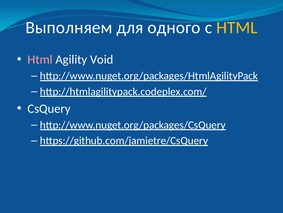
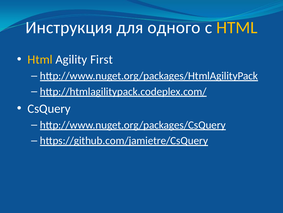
Выполняем: Выполняем -> Инструкция
Html at (40, 59) colour: pink -> yellow
Void: Void -> First
